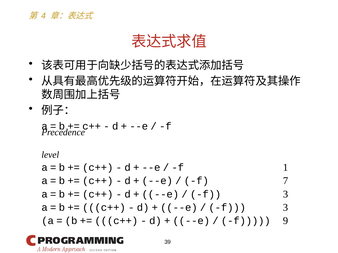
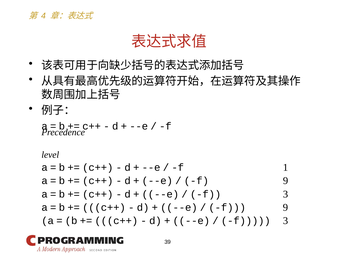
7 at (286, 181): 7 -> 9
3 at (285, 208): 3 -> 9
9 at (286, 221): 9 -> 3
